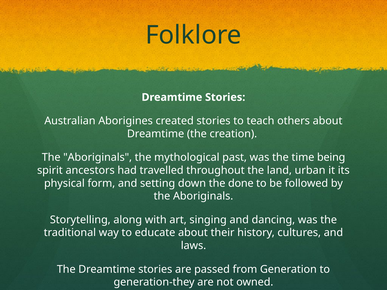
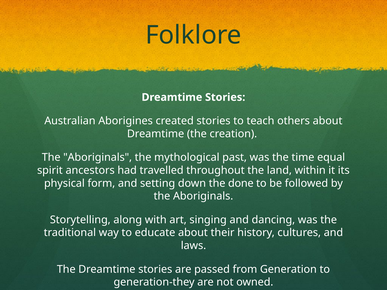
being: being -> equal
urban: urban -> within
